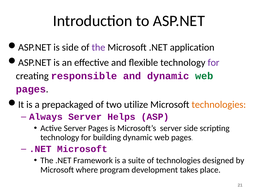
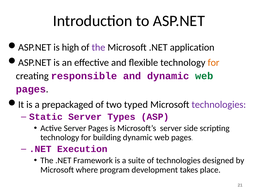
is side: side -> high
for at (214, 62) colour: purple -> orange
utilize: utilize -> typed
technologies at (219, 104) colour: orange -> purple
Always: Always -> Static
Helps: Helps -> Types
.NET Microsoft: Microsoft -> Execution
